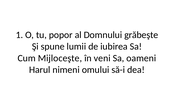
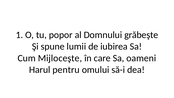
veni: veni -> care
nimeni: nimeni -> pentru
